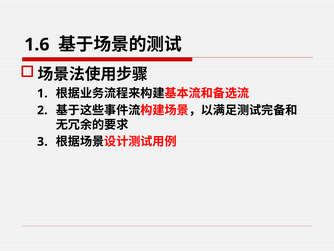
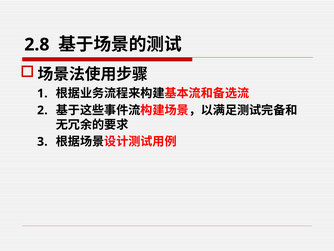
1.6: 1.6 -> 2.8
